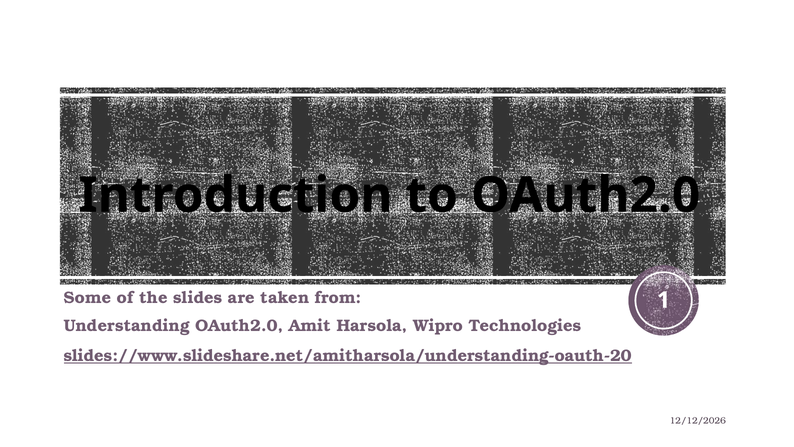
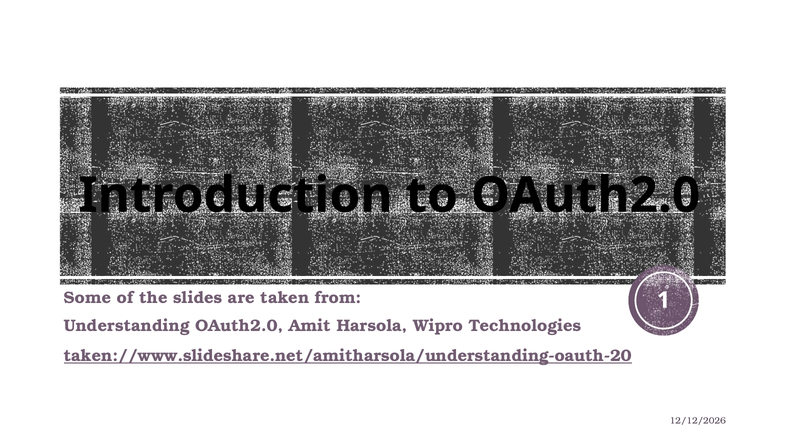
slides://www.slideshare.net/amitharsola/understanding-oauth-20: slides://www.slideshare.net/amitharsola/understanding-oauth-20 -> taken://www.slideshare.net/amitharsola/understanding-oauth-20
